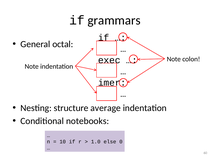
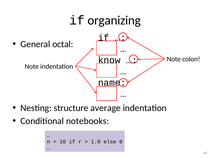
grammars: grammars -> organizing
exec: exec -> know
imer: imer -> name
